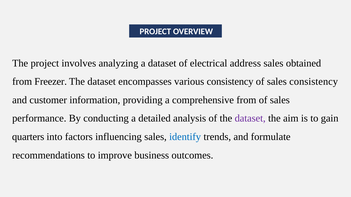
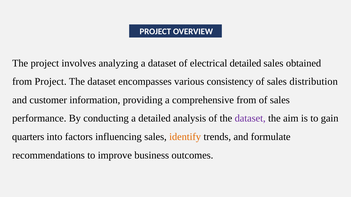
electrical address: address -> detailed
from Freezer: Freezer -> Project
sales consistency: consistency -> distribution
identify colour: blue -> orange
